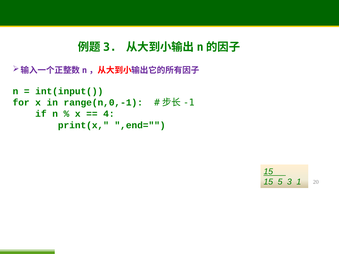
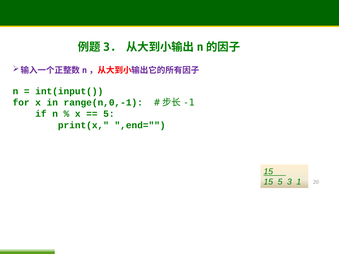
4 at (109, 114): 4 -> 5
